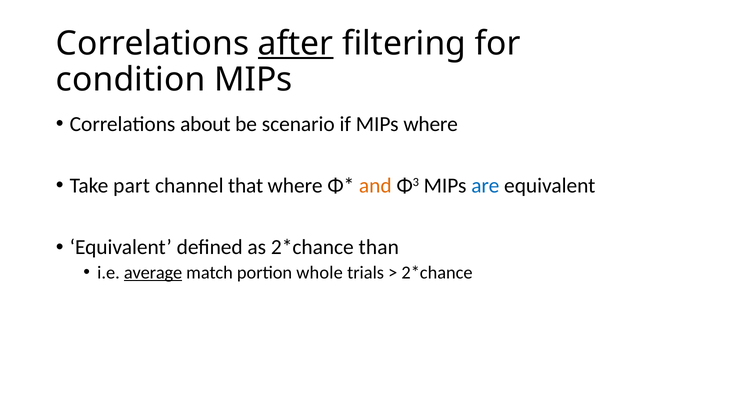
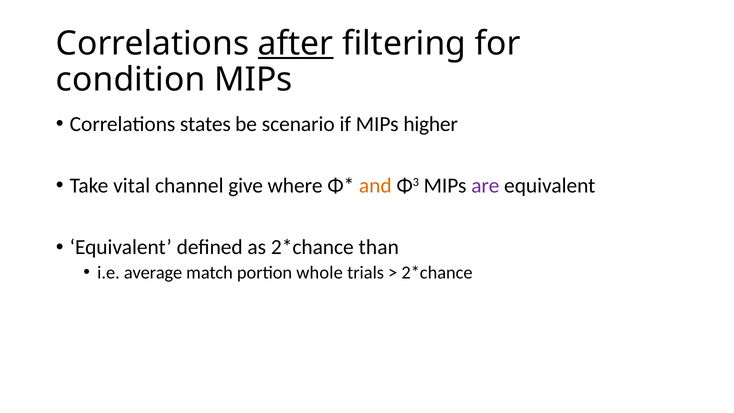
about: about -> states
MIPs where: where -> higher
part: part -> vital
that: that -> give
are colour: blue -> purple
average underline: present -> none
